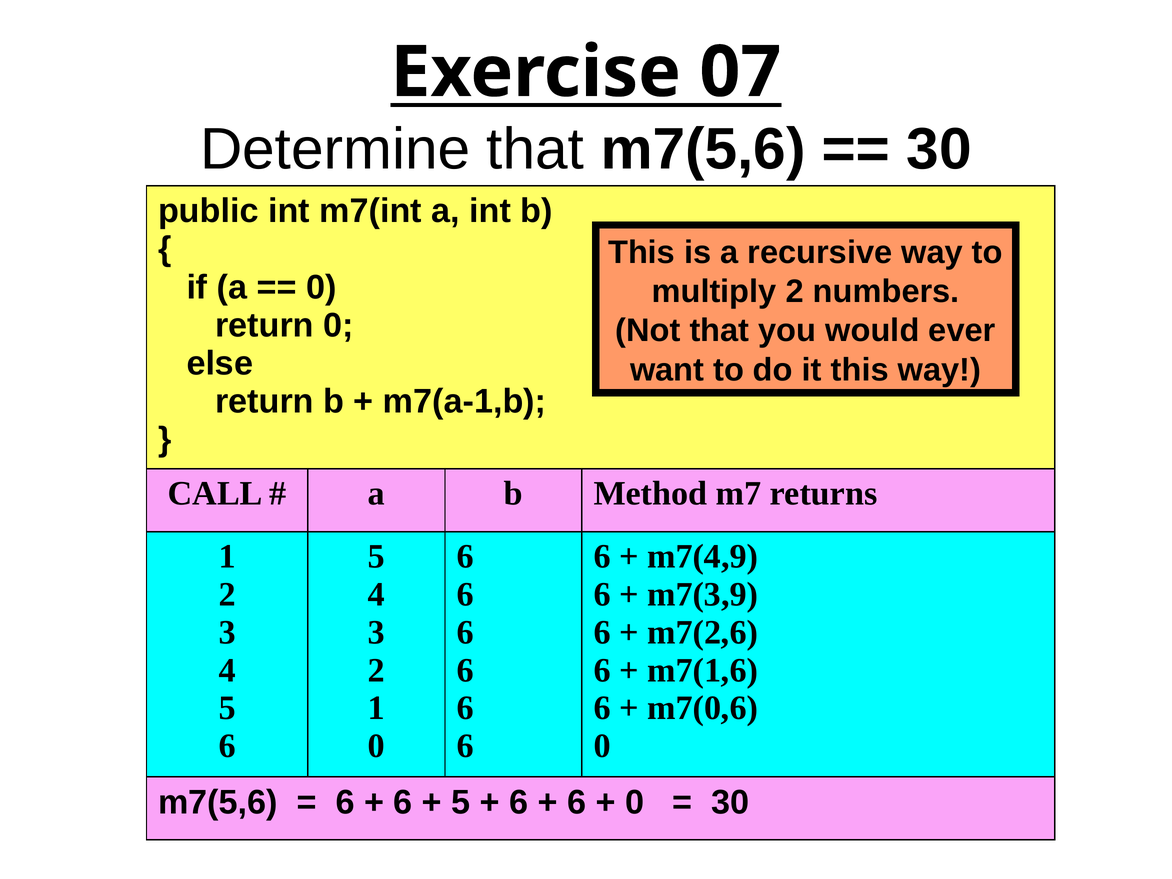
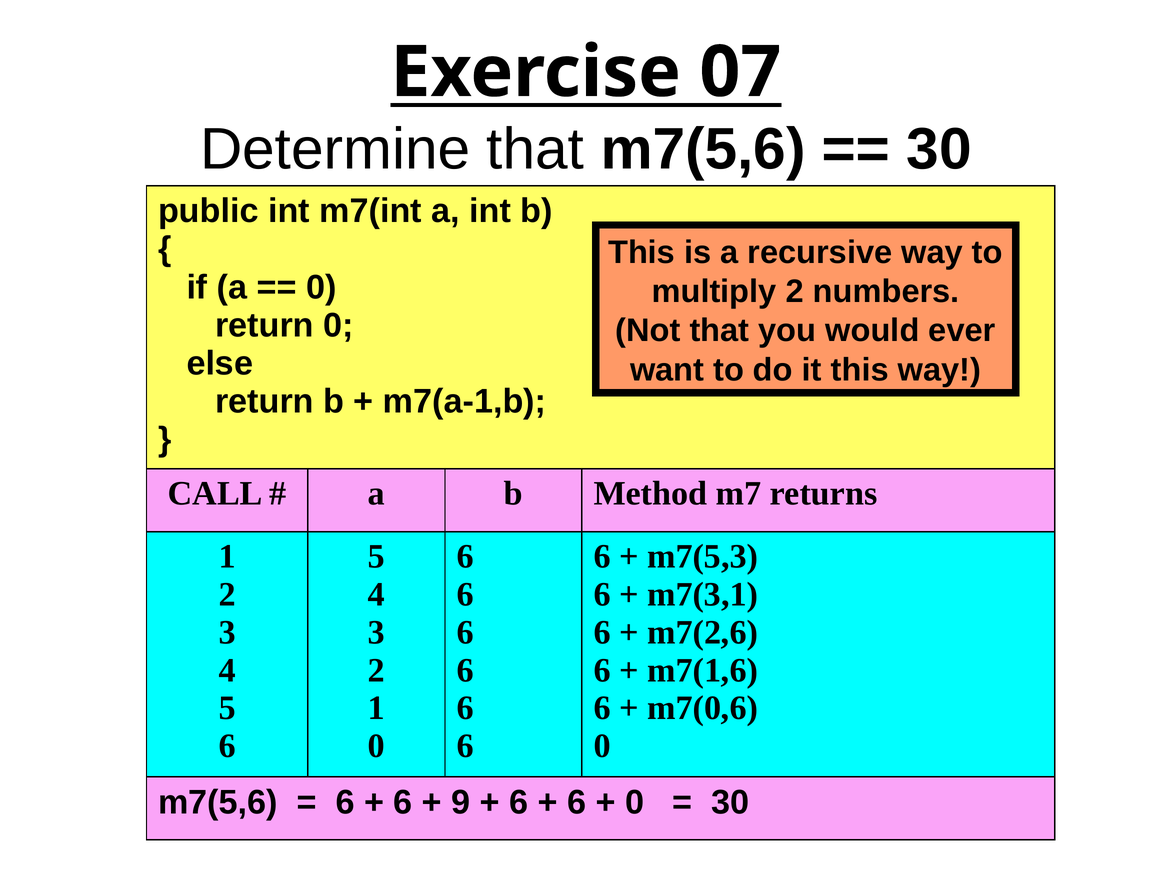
m7(4,9: m7(4,9 -> m7(5,3
m7(3,9: m7(3,9 -> m7(3,1
5 at (461, 802): 5 -> 9
